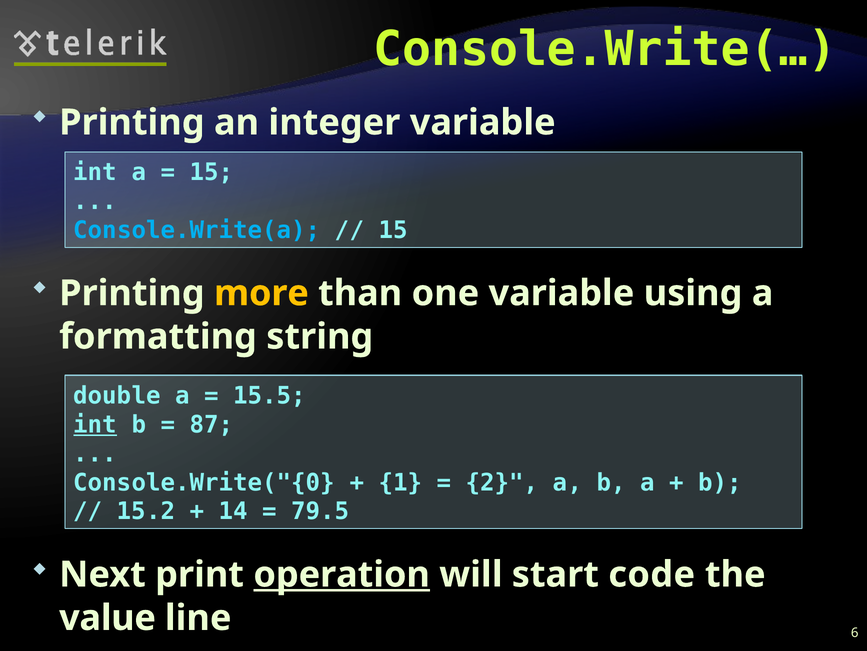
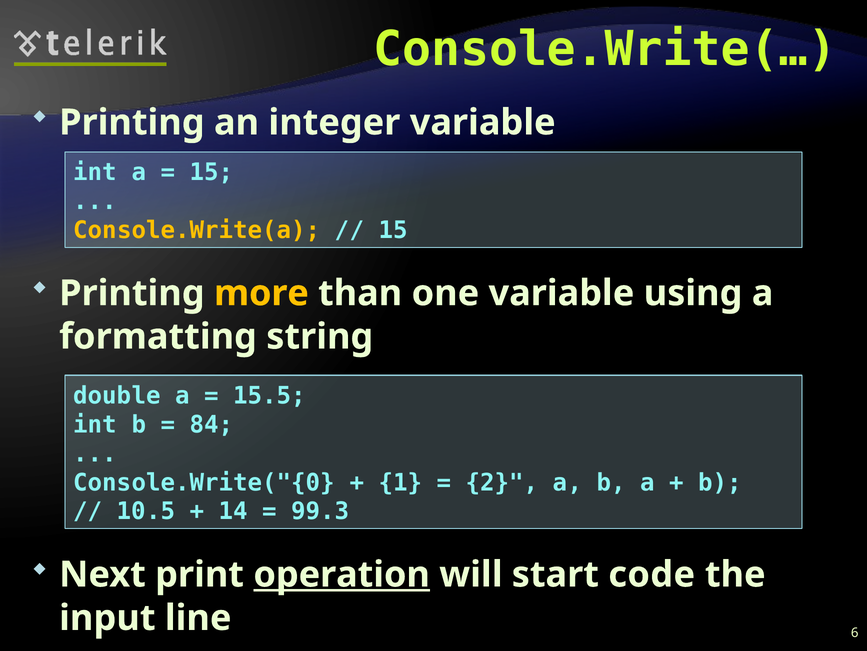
Console.Write(a colour: light blue -> yellow
int at (95, 424) underline: present -> none
87: 87 -> 84
15.2: 15.2 -> 10.5
79.5: 79.5 -> 99.3
value: value -> input
